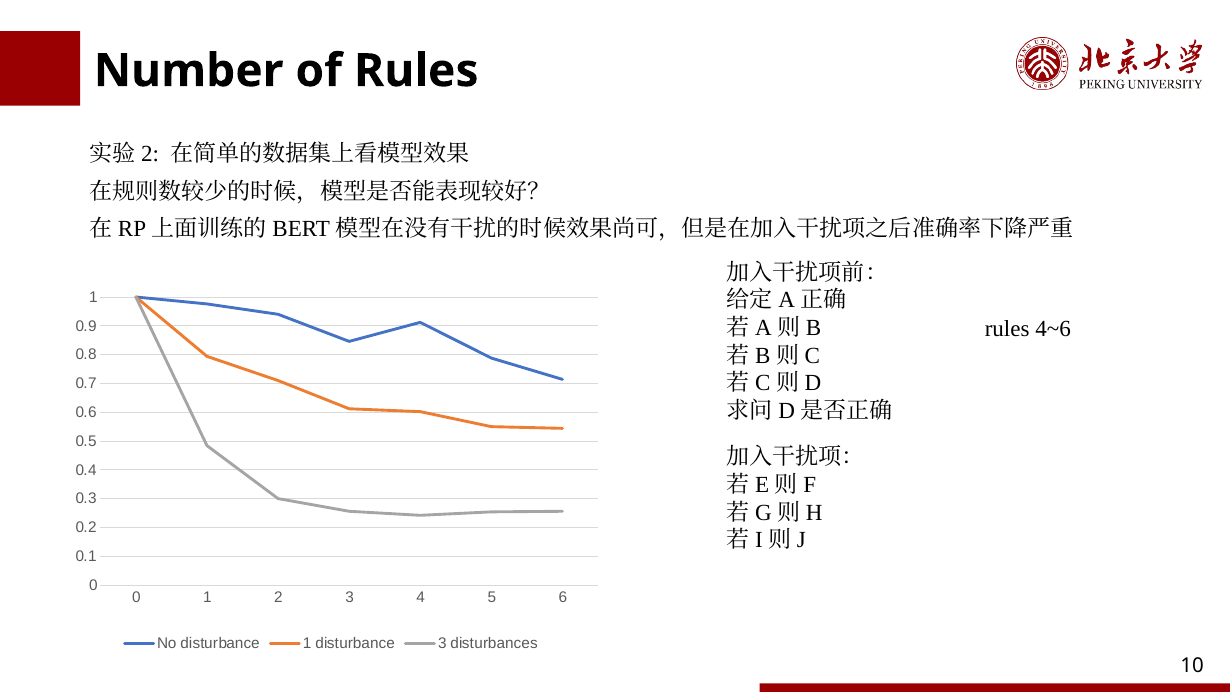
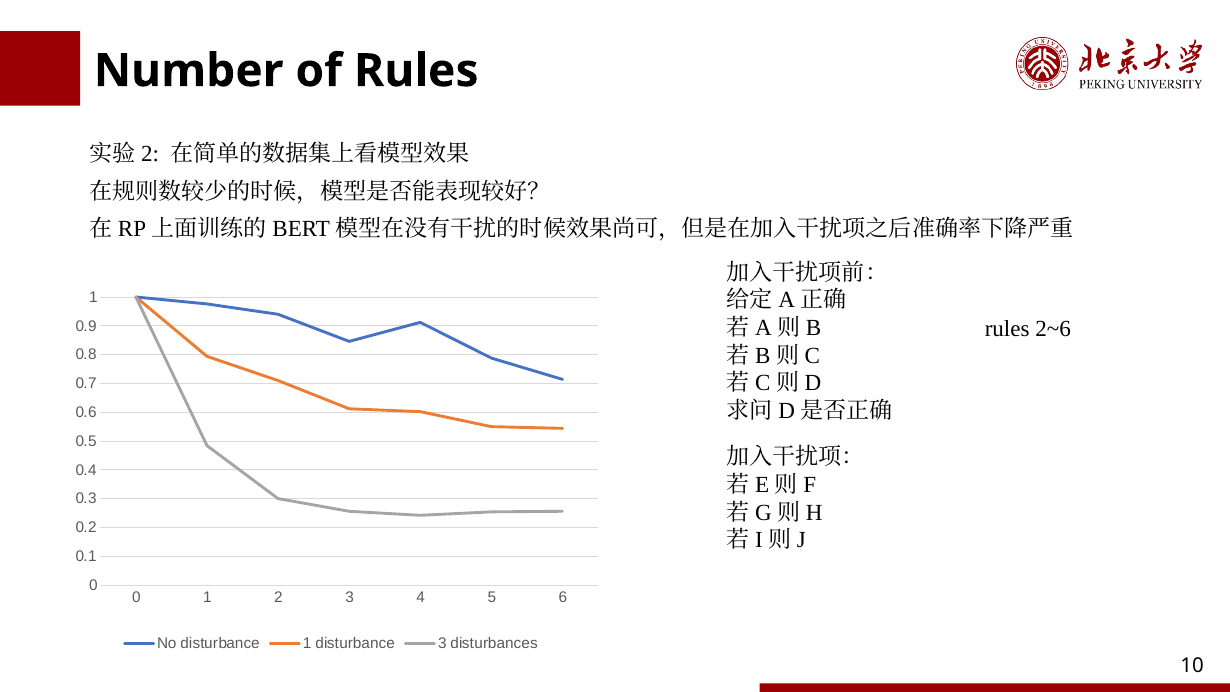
4~6: 4~6 -> 2~6
